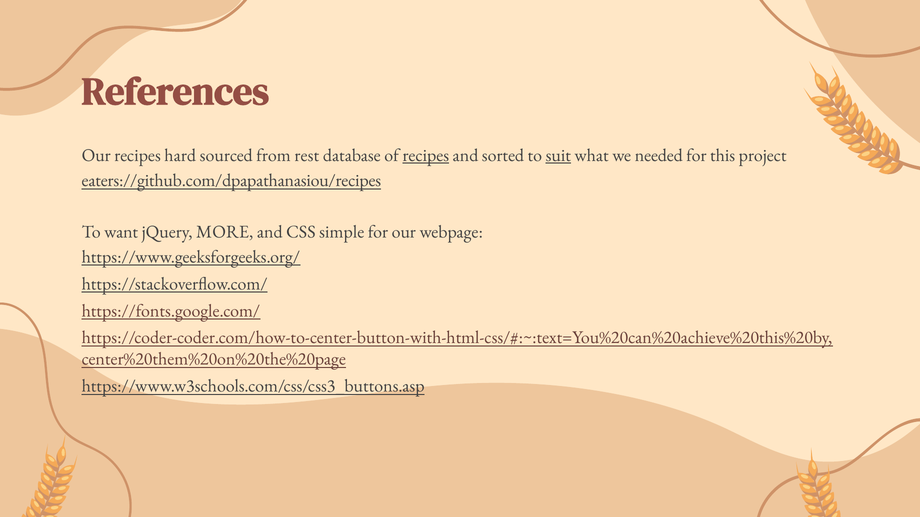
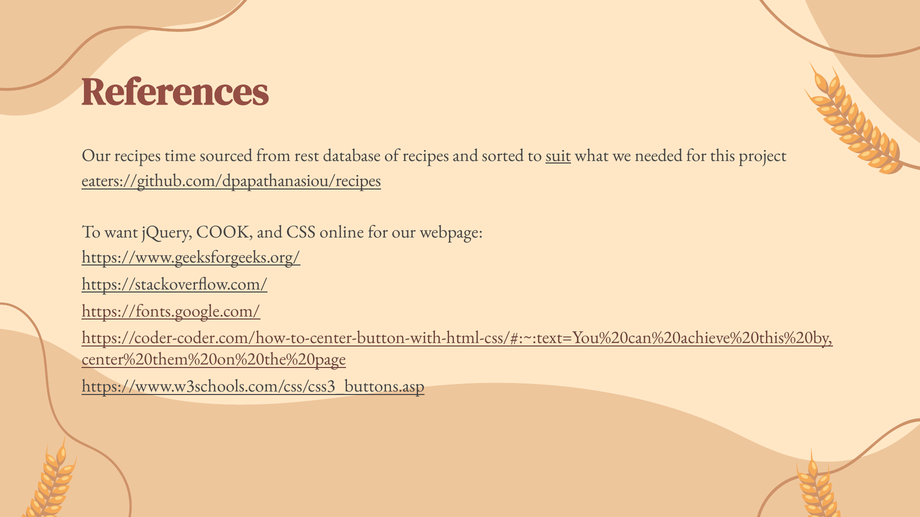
hard: hard -> time
recipes at (426, 156) underline: present -> none
MORE: MORE -> COOK
simple: simple -> online
